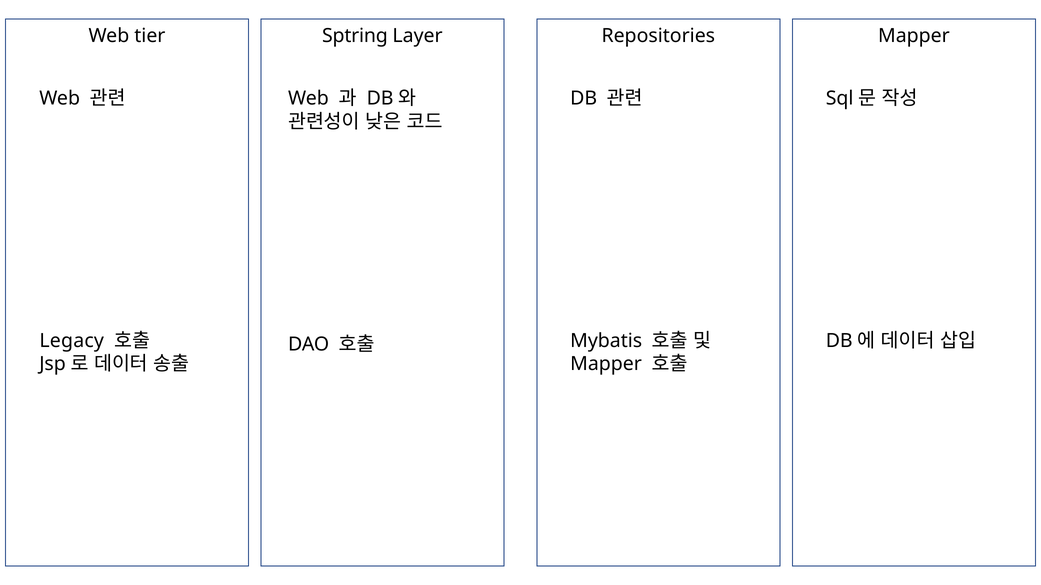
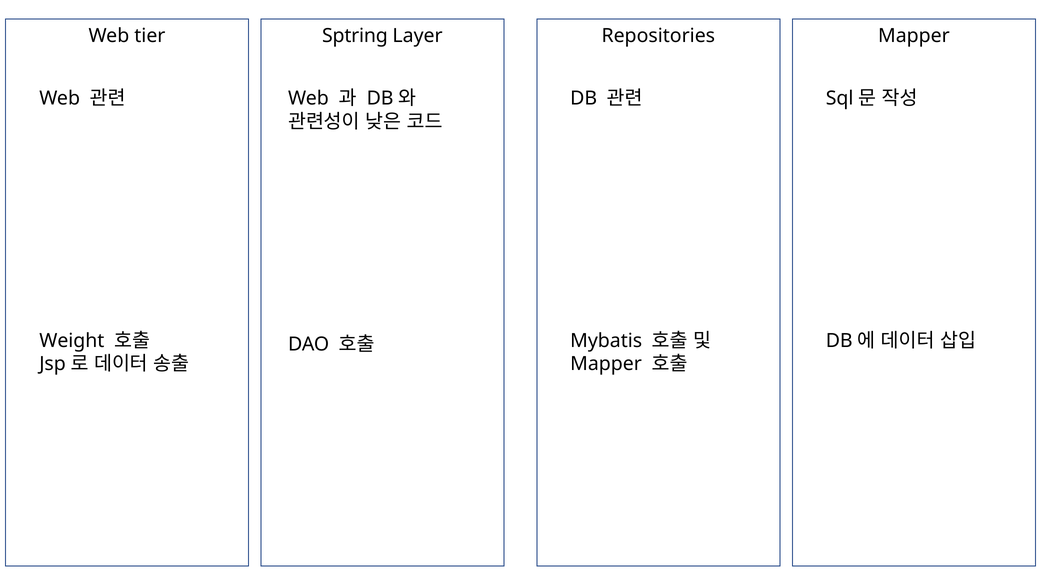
Legacy: Legacy -> Weight
